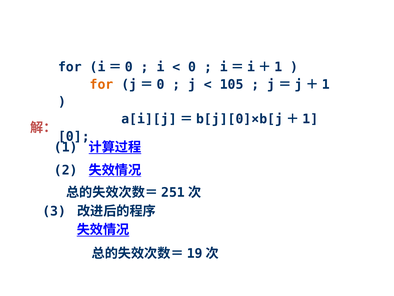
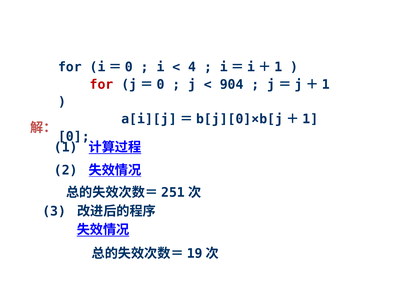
0 at (192, 67): 0 -> 4
for at (102, 84) colour: orange -> red
105: 105 -> 904
